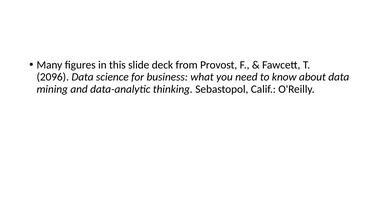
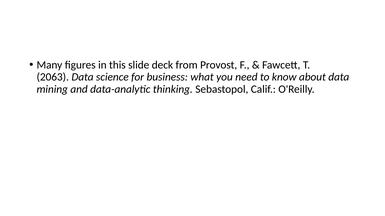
2096: 2096 -> 2063
